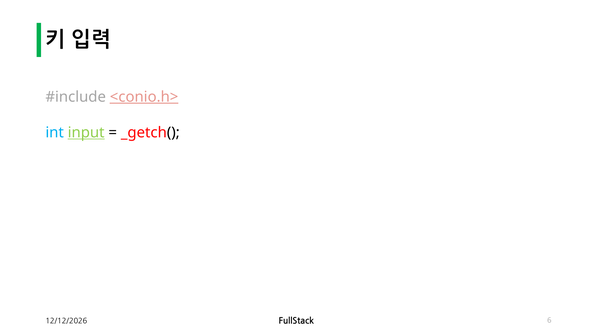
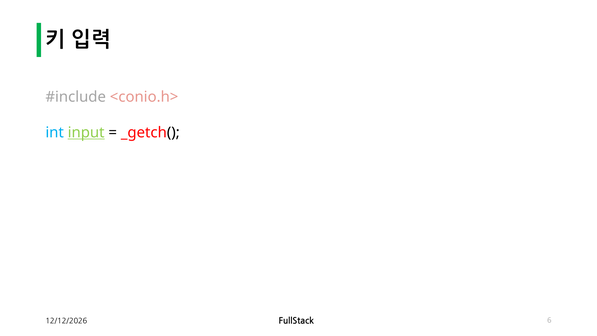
<conio.h> underline: present -> none
